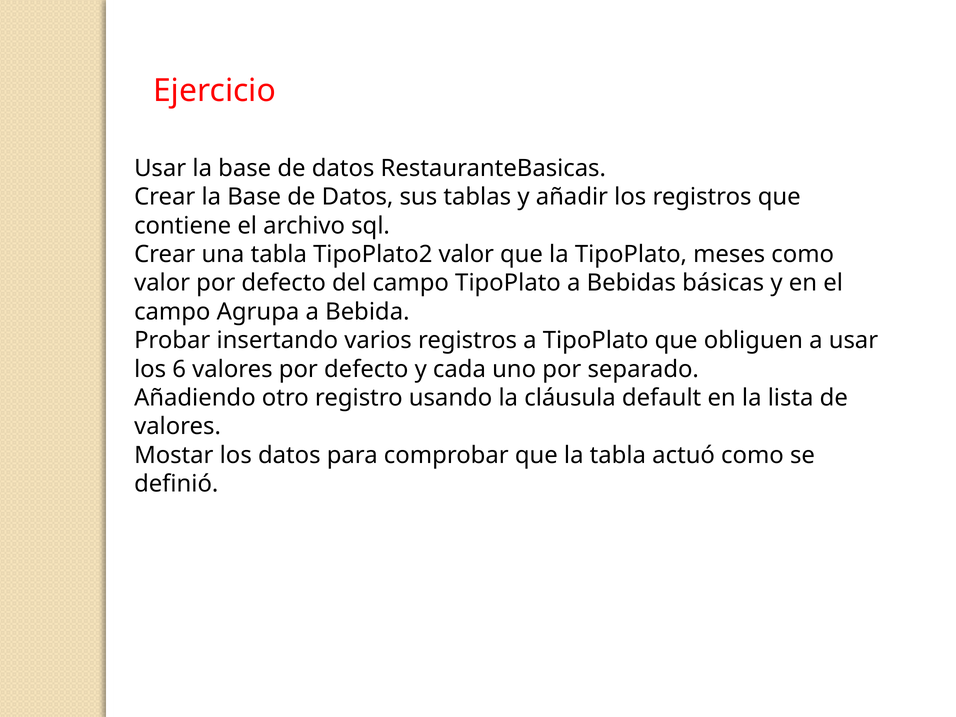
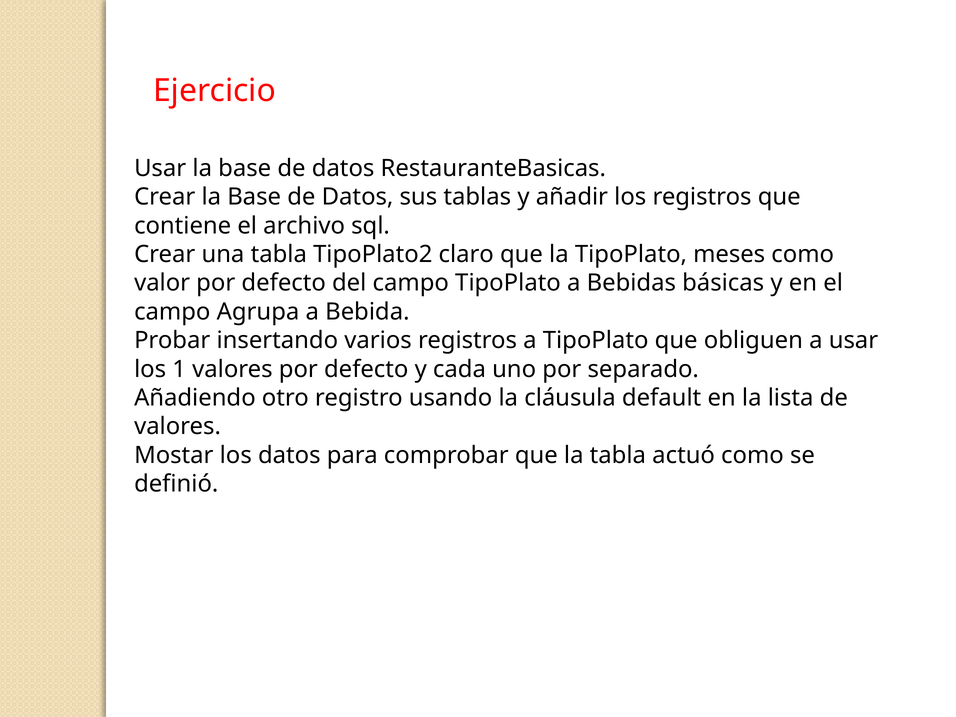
TipoPlato2 valor: valor -> claro
6: 6 -> 1
